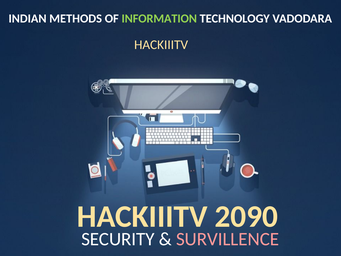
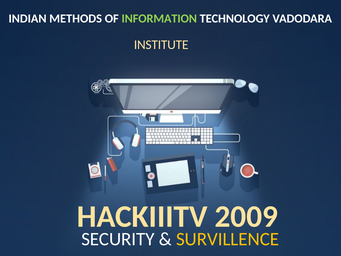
HACKIIITV at (161, 45): HACKIIITV -> INSTITUTE
2090: 2090 -> 2009
SURVILLENCE colour: pink -> yellow
